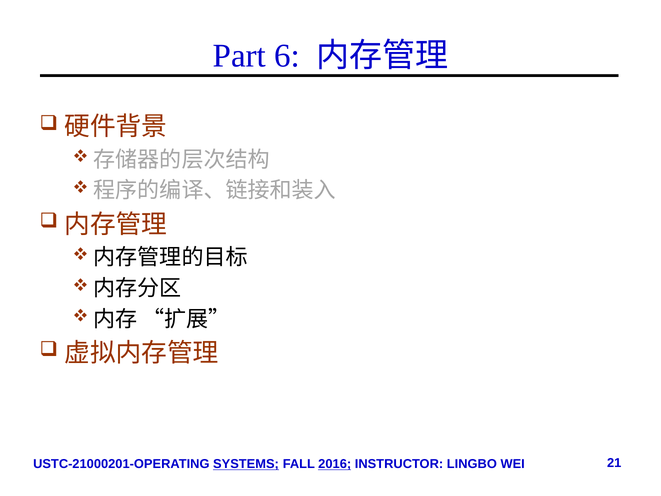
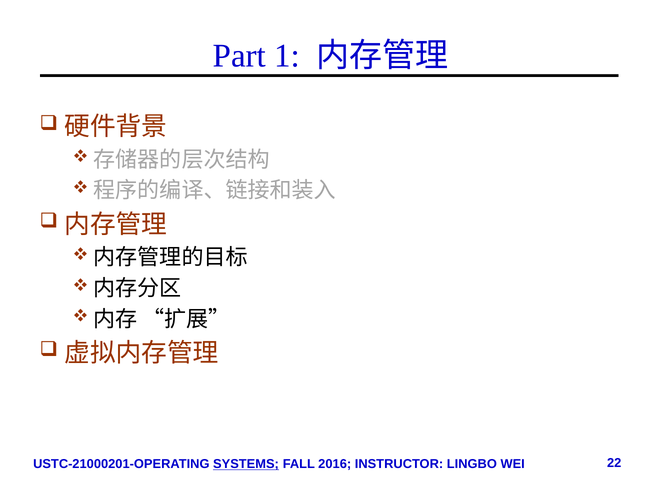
6: 6 -> 1
2016 underline: present -> none
21: 21 -> 22
